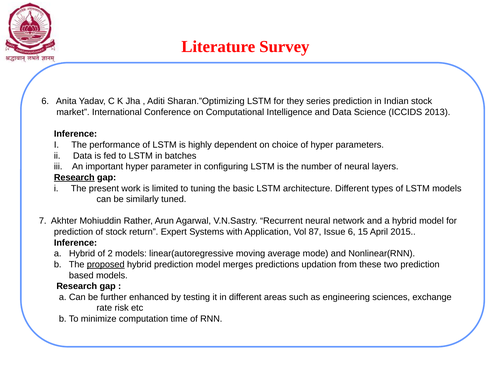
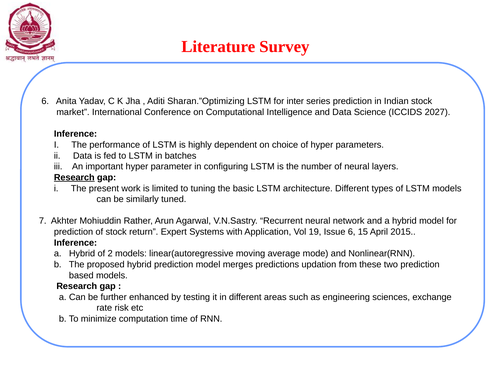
they: they -> inter
2013: 2013 -> 2027
87: 87 -> 19
proposed underline: present -> none
